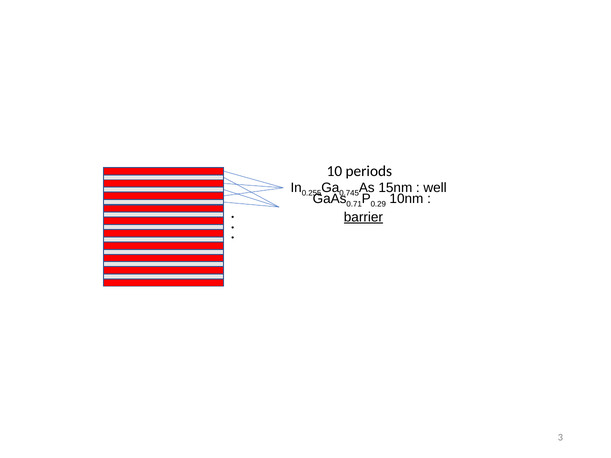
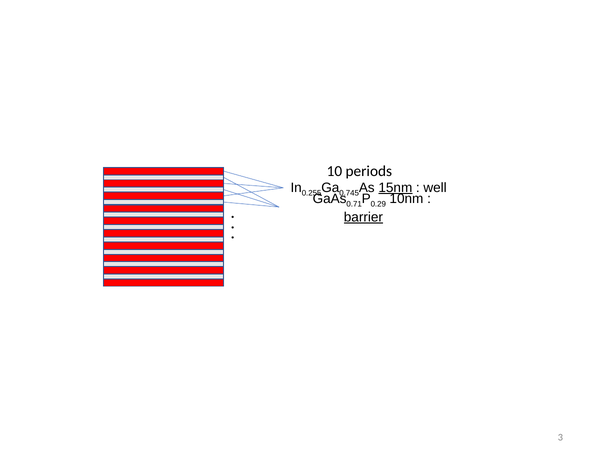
15nm underline: none -> present
